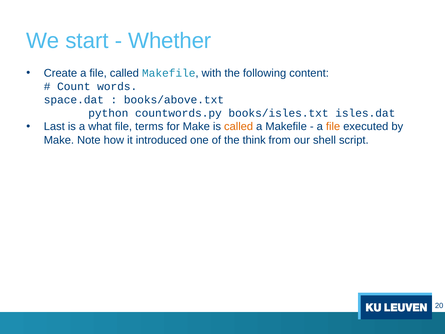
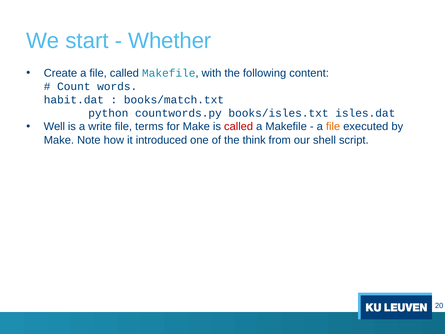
space.dat: space.dat -> habit.dat
books/above.txt: books/above.txt -> books/match.txt
Last: Last -> Well
what: what -> write
called at (239, 127) colour: orange -> red
